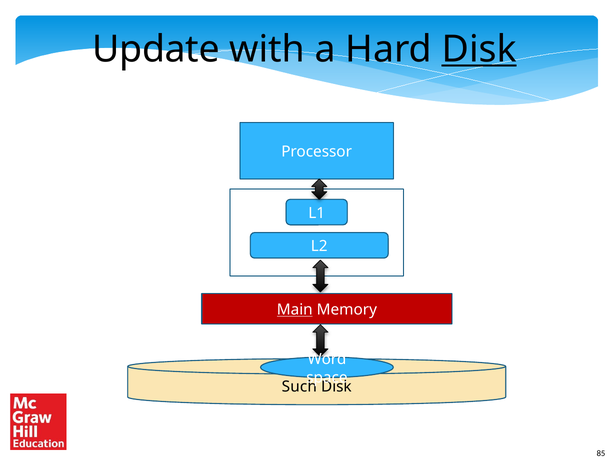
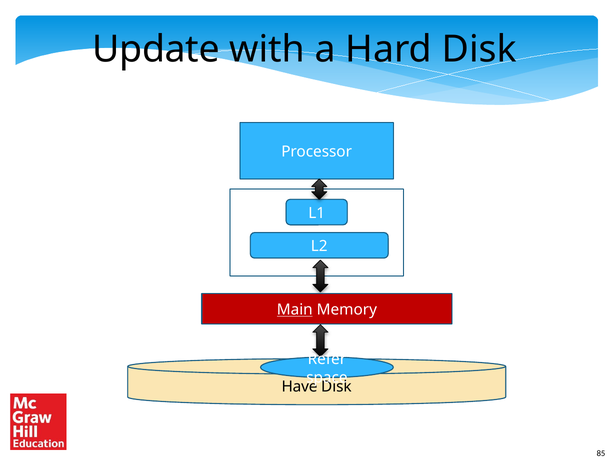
Disk at (479, 49) underline: present -> none
Word: Word -> Refer
Such: Such -> Have
